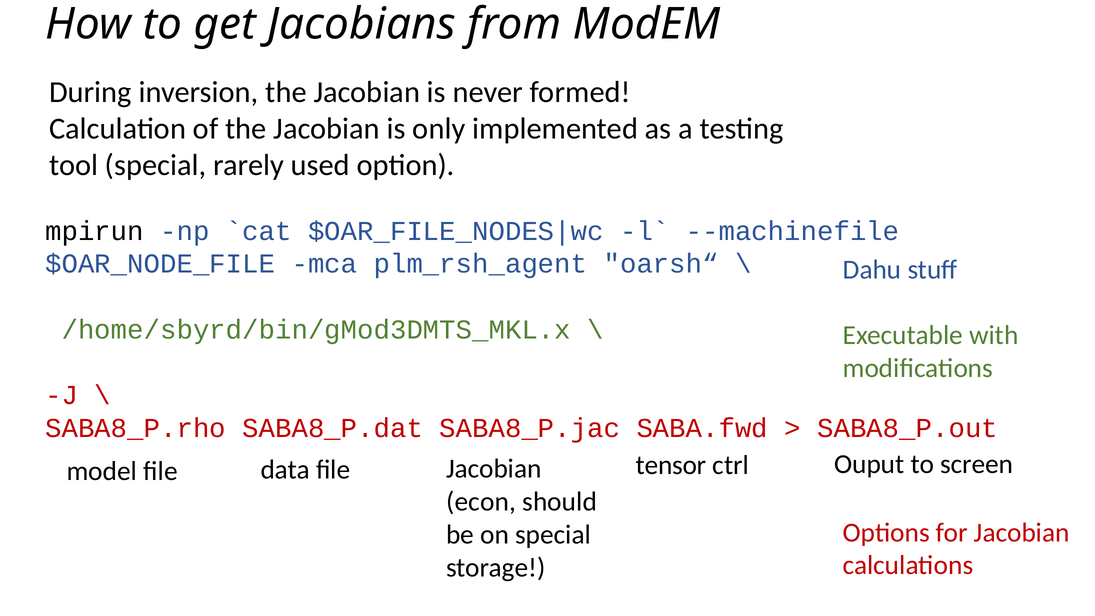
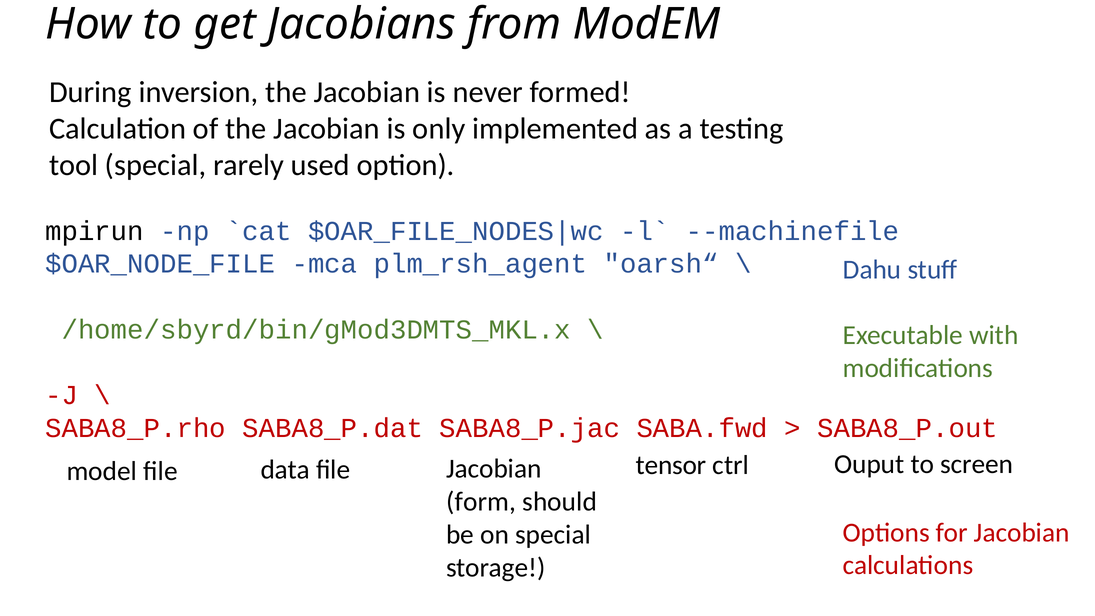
econ: econ -> form
